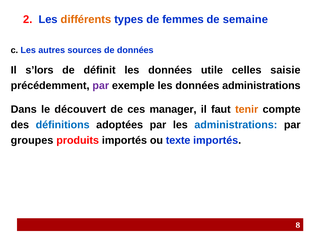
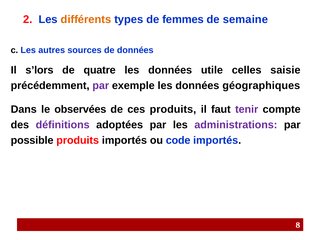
définit: définit -> quatre
données administrations: administrations -> géographiques
découvert: découvert -> observées
ces manager: manager -> produits
tenir colour: orange -> purple
définitions colour: blue -> purple
administrations at (236, 125) colour: blue -> purple
groupes: groupes -> possible
texte: texte -> code
